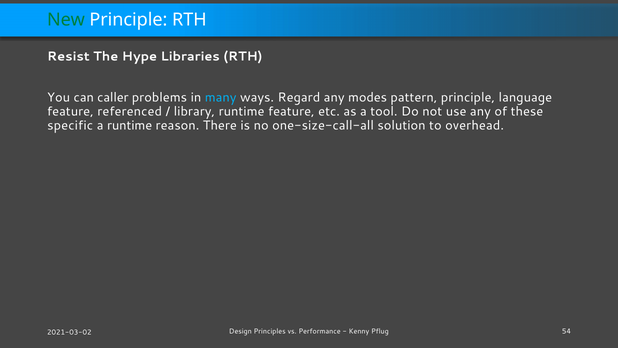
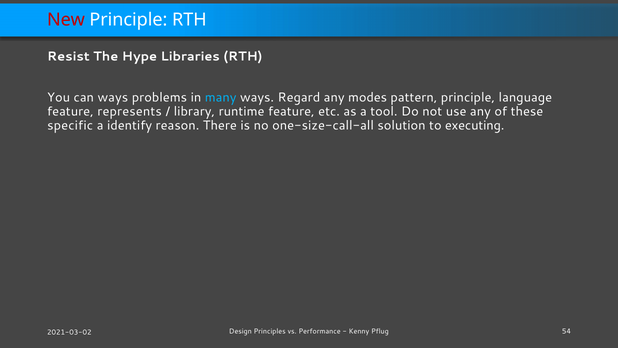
New colour: green -> red
can caller: caller -> ways
referenced: referenced -> represents
a runtime: runtime -> identify
overhead: overhead -> executing
